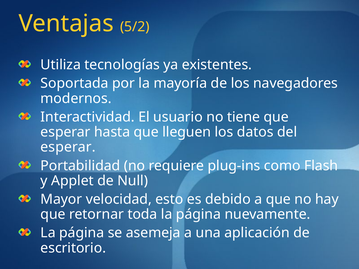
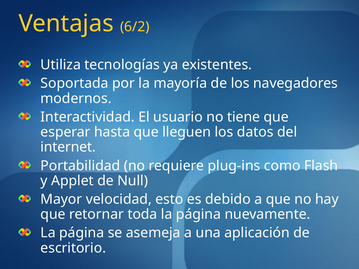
5/2: 5/2 -> 6/2
esperar at (68, 147): esperar -> internet
